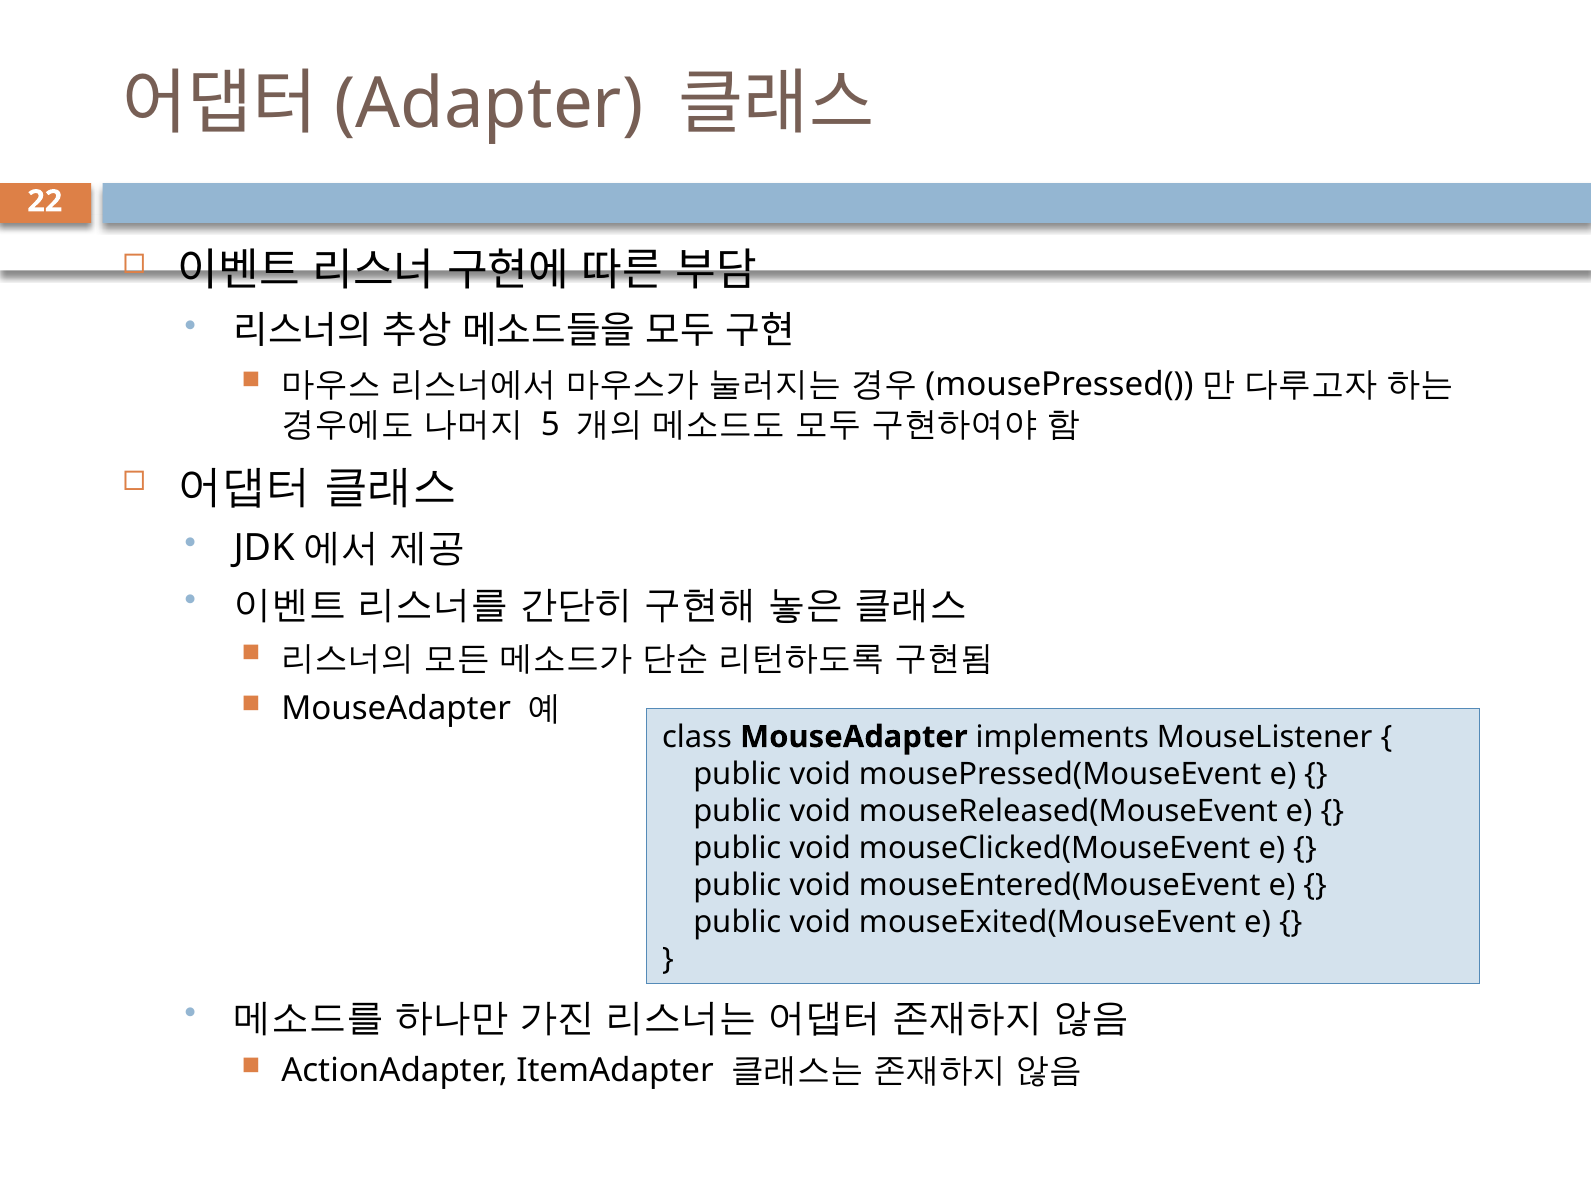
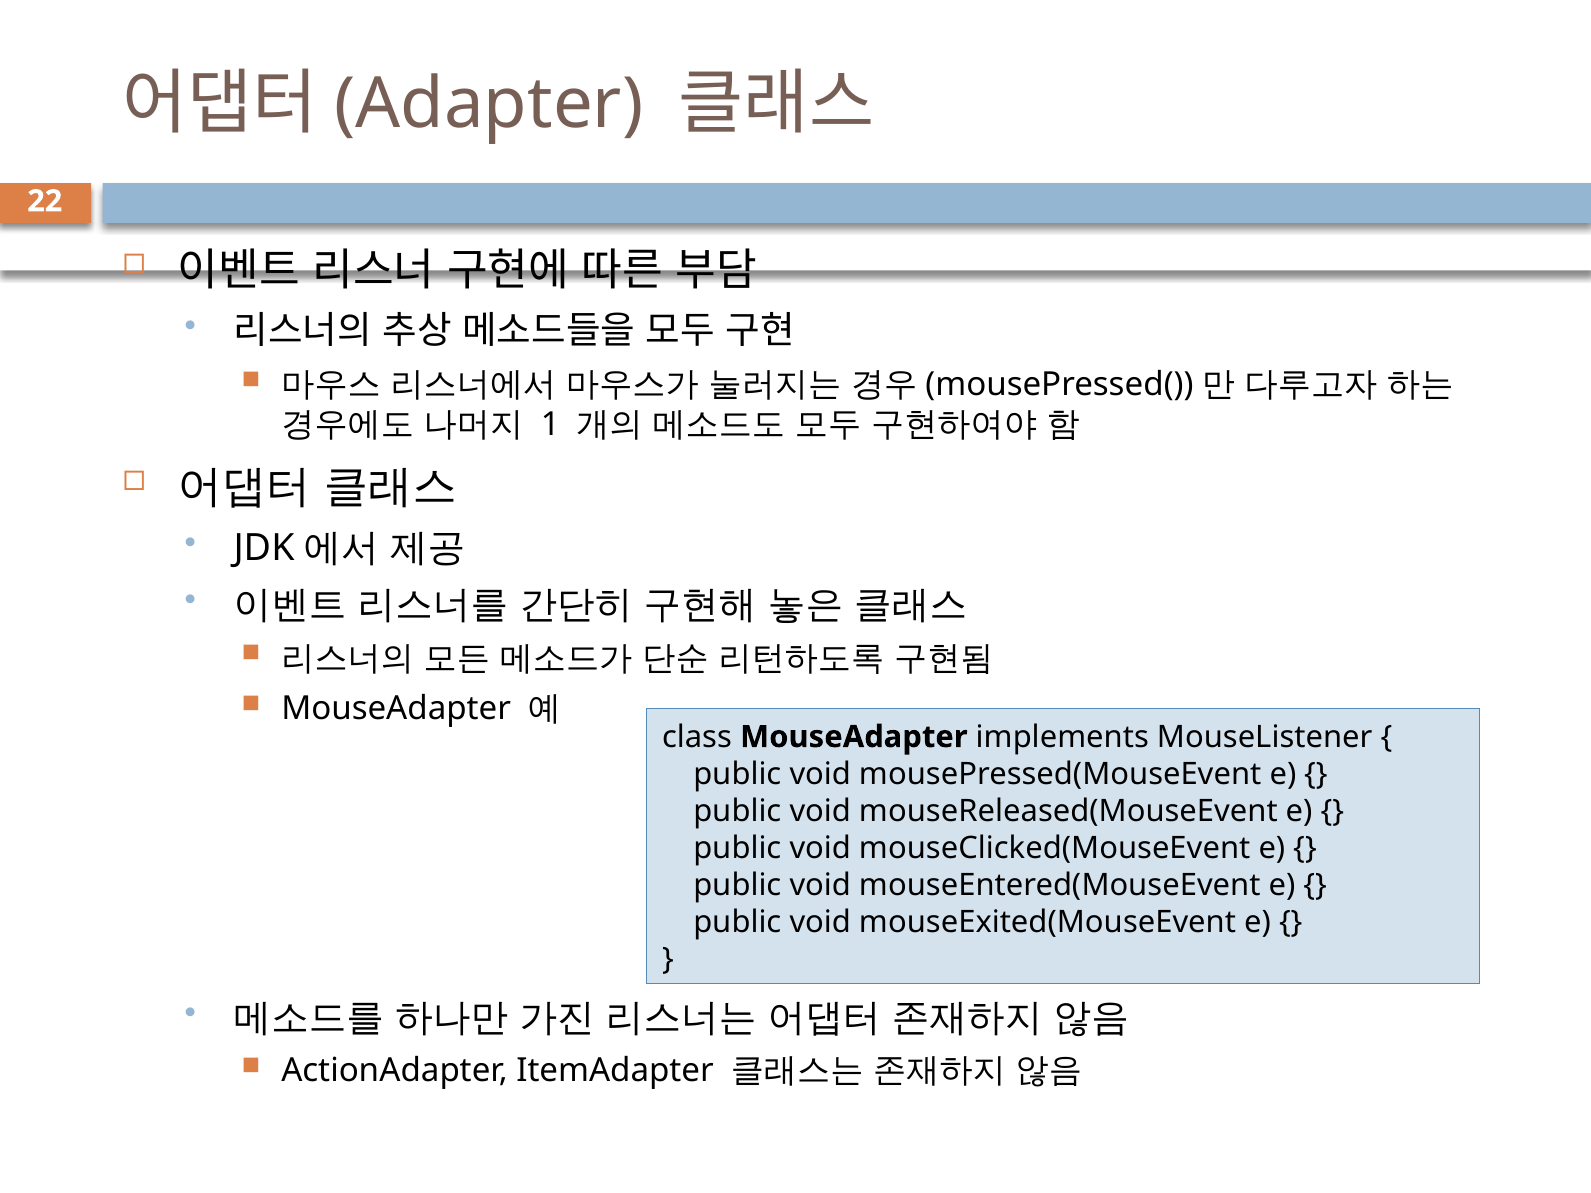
5: 5 -> 1
